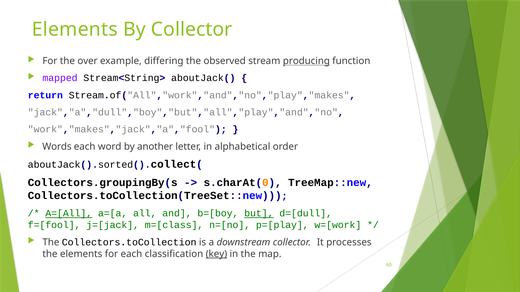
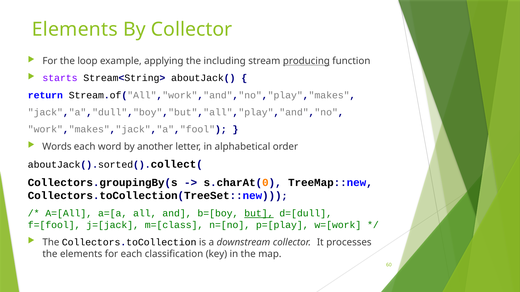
over: over -> loop
differing: differing -> applying
observed: observed -> including
mapped: mapped -> starts
A=[All underline: present -> none
key underline: present -> none
